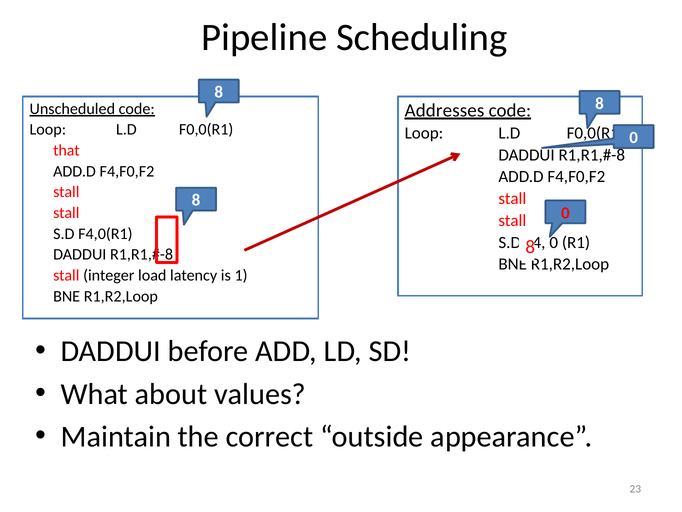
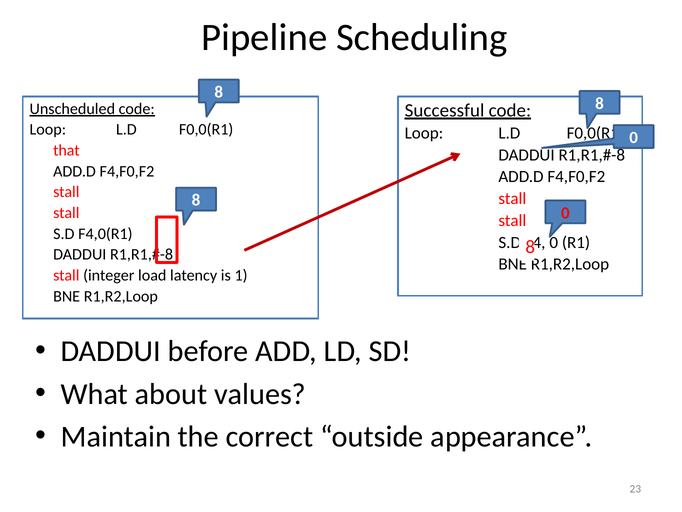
Addresses: Addresses -> Successful
